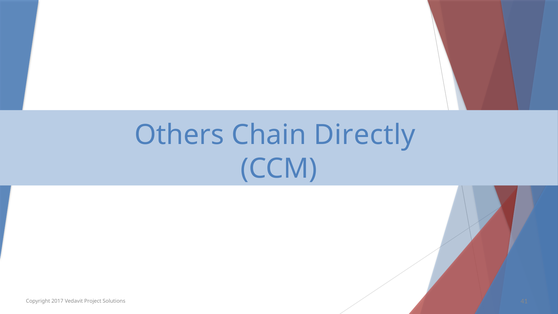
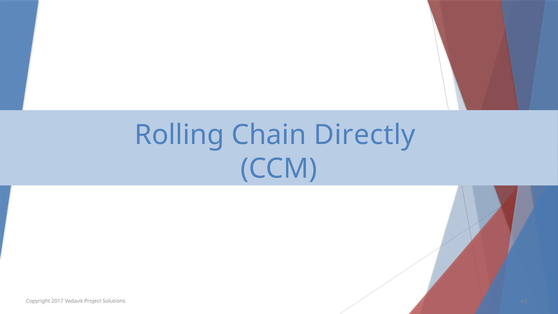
Others: Others -> Rolling
